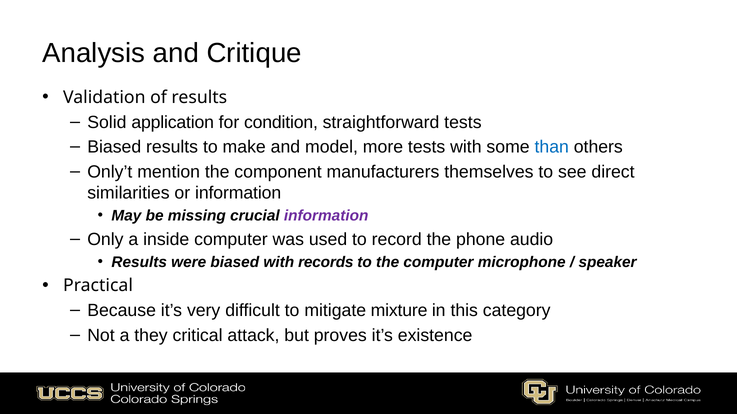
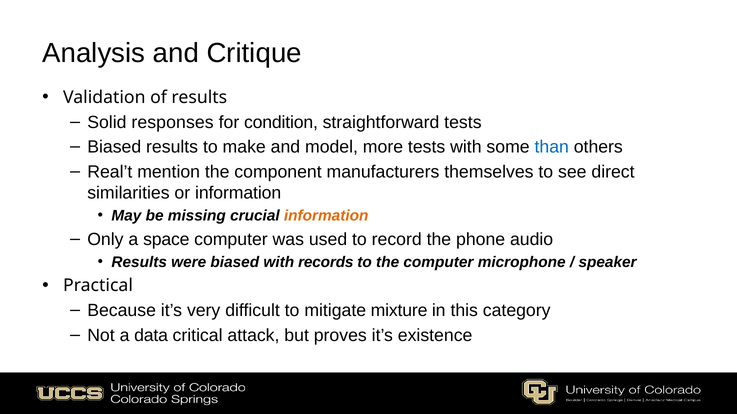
application: application -> responses
Only’t: Only’t -> Real’t
information at (326, 216) colour: purple -> orange
inside: inside -> space
they: they -> data
